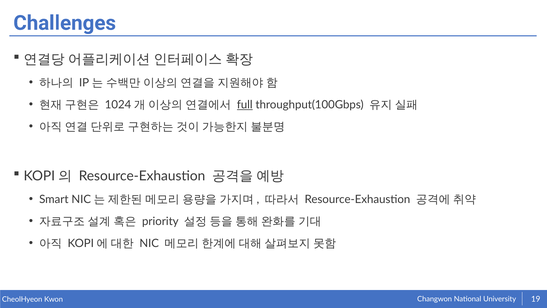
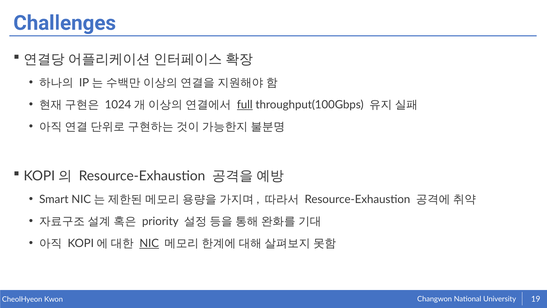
NIC at (149, 243) underline: none -> present
